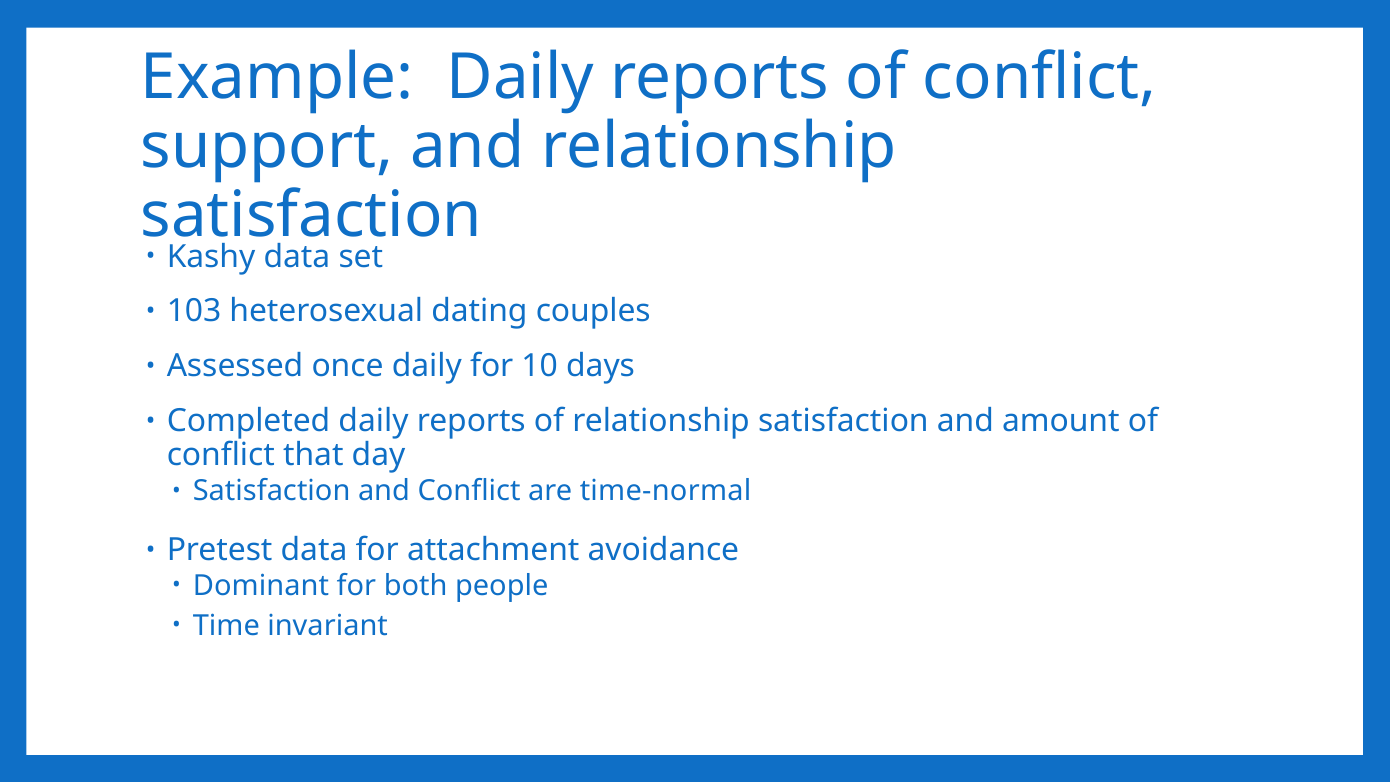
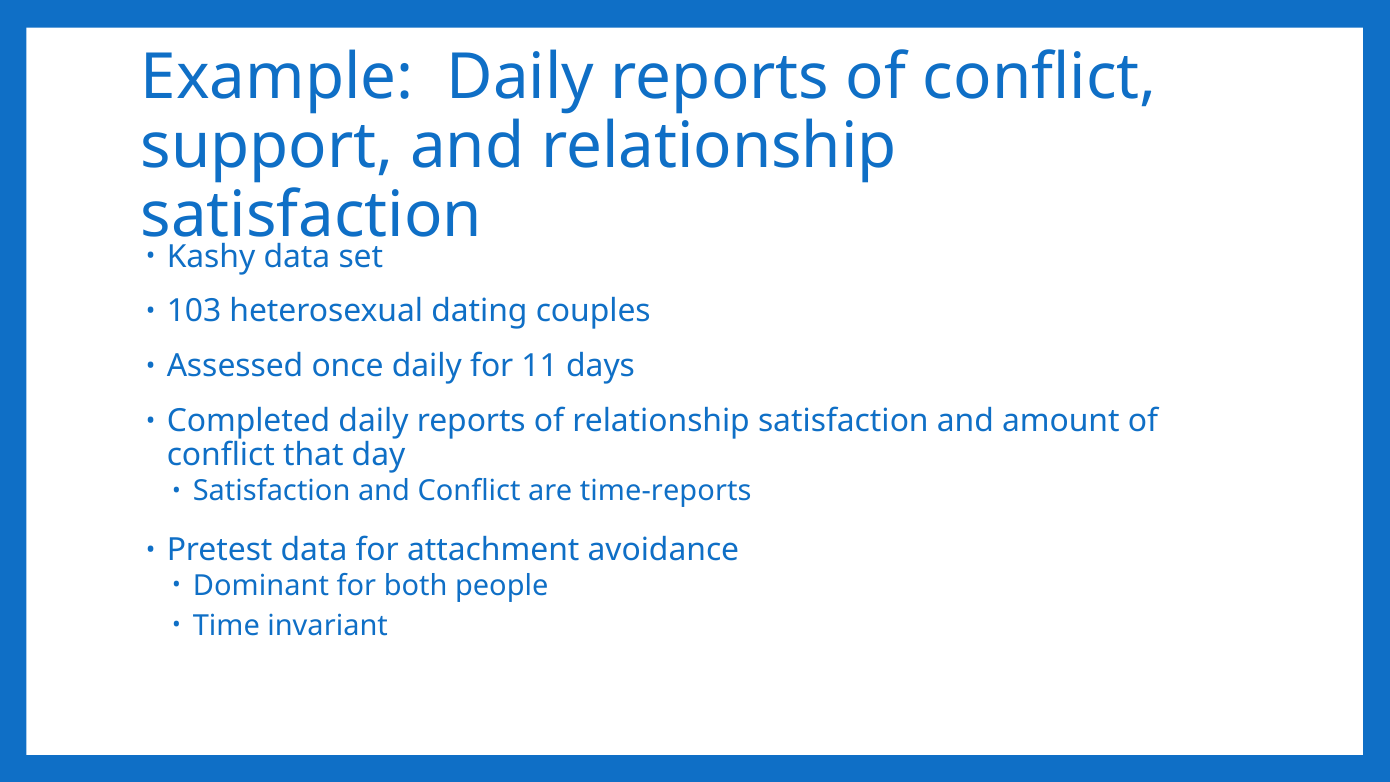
10: 10 -> 11
time-normal: time-normal -> time-reports
